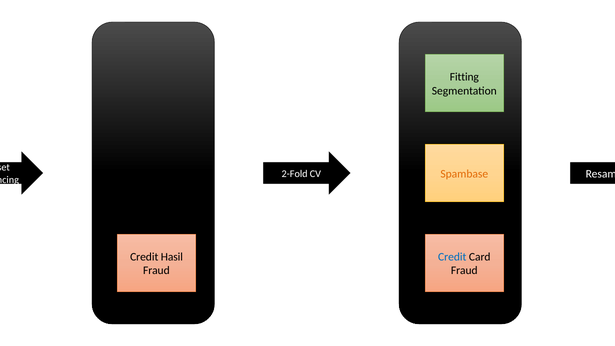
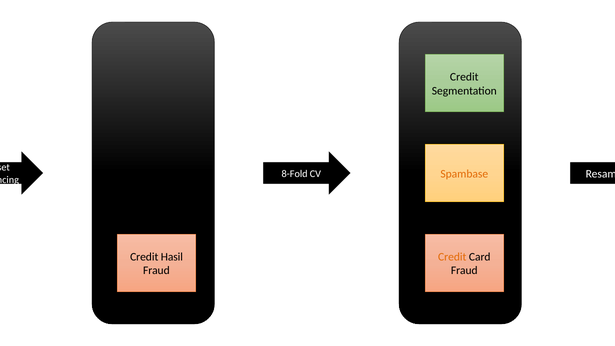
Fitting at (464, 77): Fitting -> Credit
2-Fold: 2-Fold -> 8-Fold
Credit at (452, 257) colour: blue -> orange
